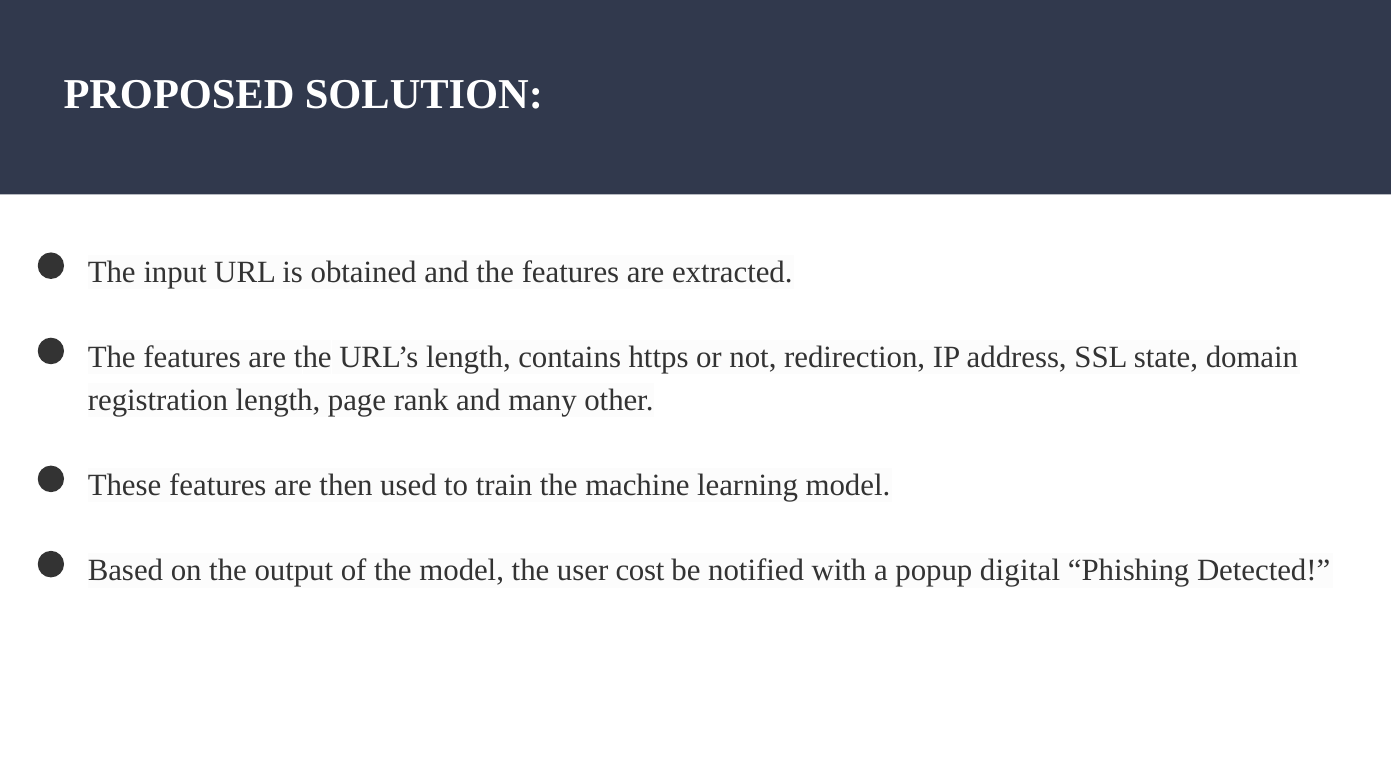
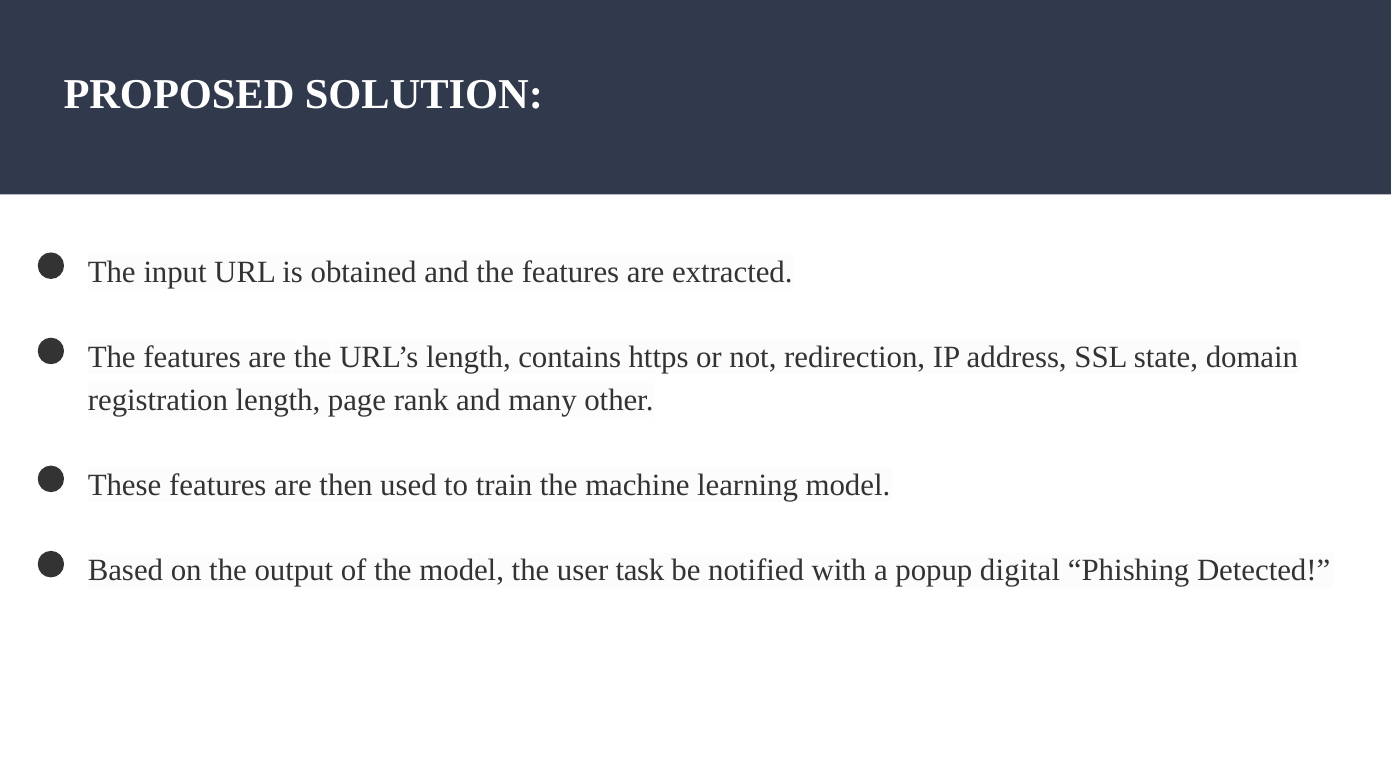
cost: cost -> task
